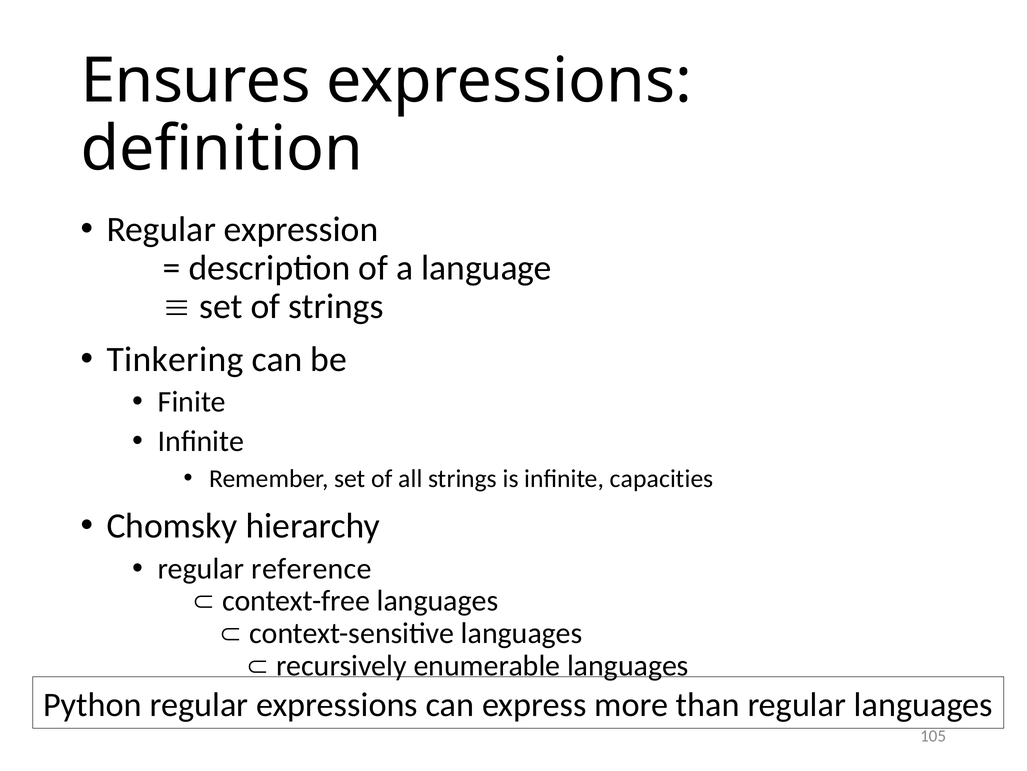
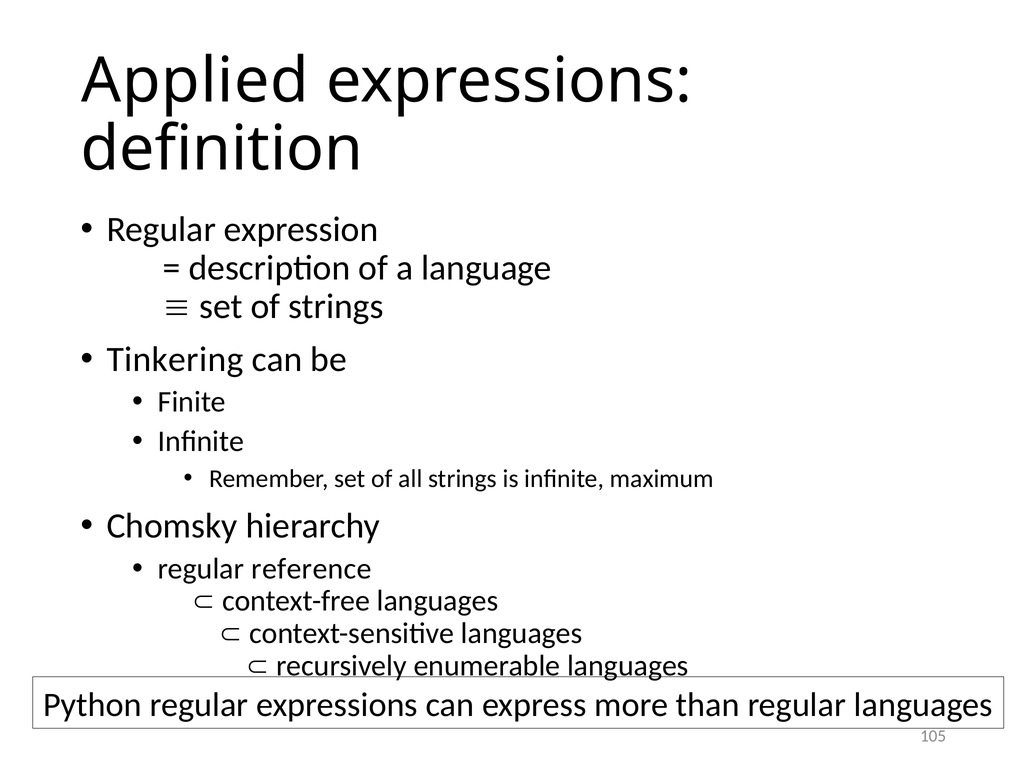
Ensures: Ensures -> Applied
capacities: capacities -> maximum
